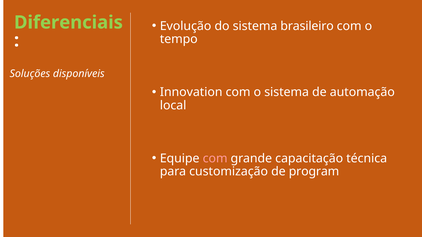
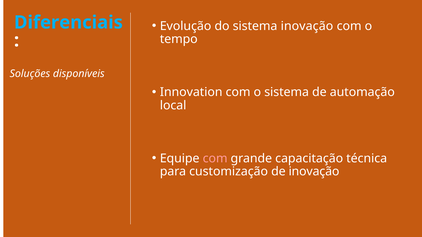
Diferenciais colour: light green -> light blue
sistema brasileiro: brasileiro -> inovação
de program: program -> inovação
